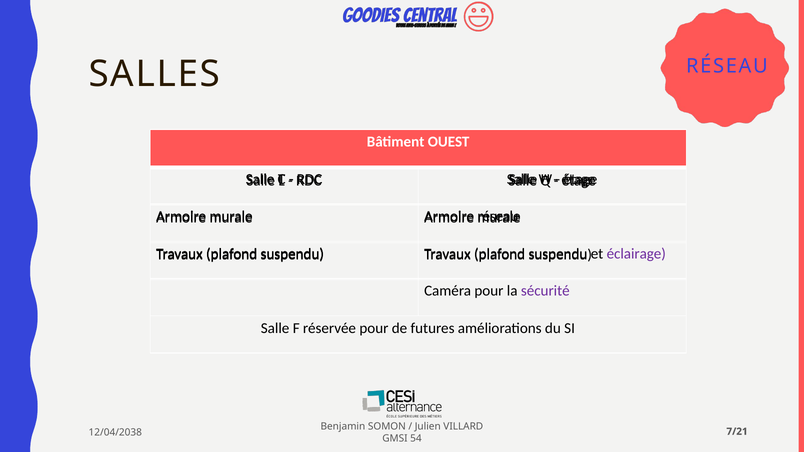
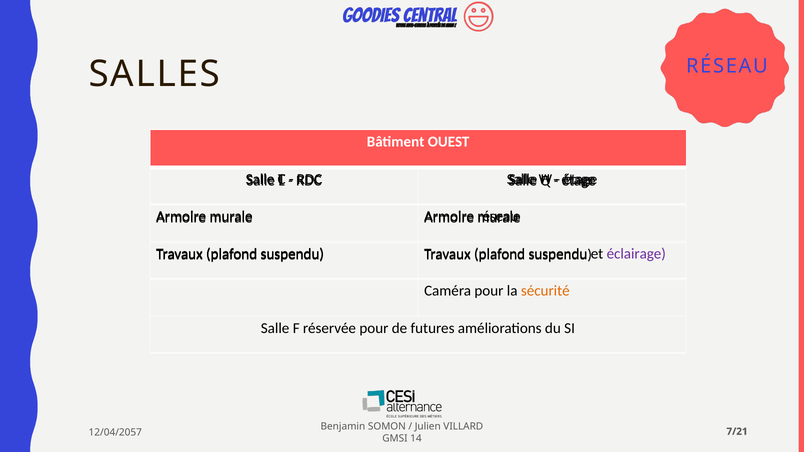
sécurité colour: purple -> orange
12/04/2038: 12/04/2038 -> 12/04/2057
54: 54 -> 14
